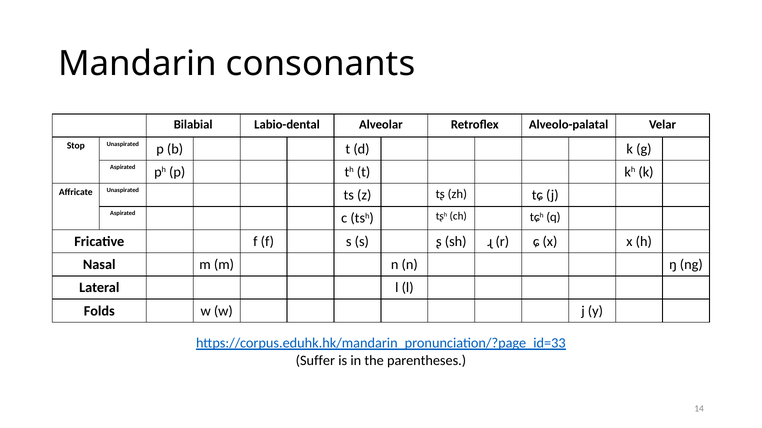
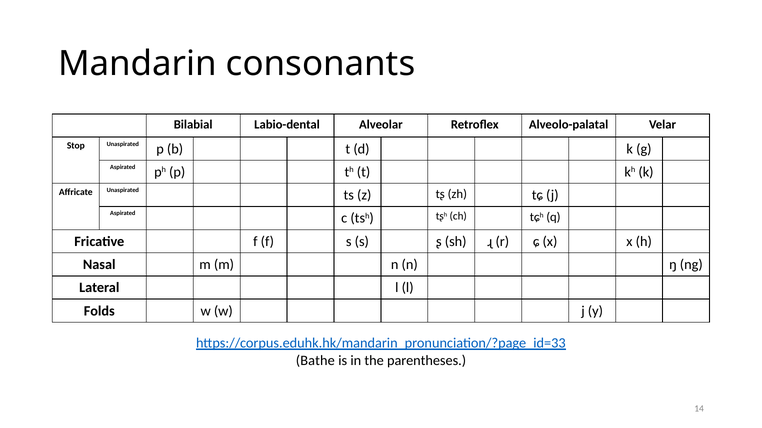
Suffer: Suffer -> Bathe
